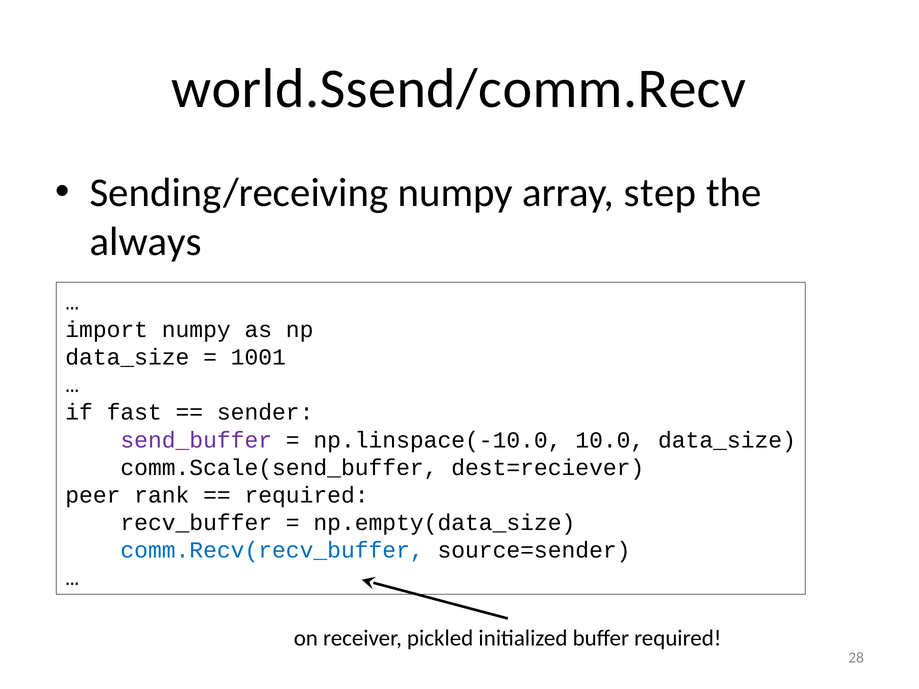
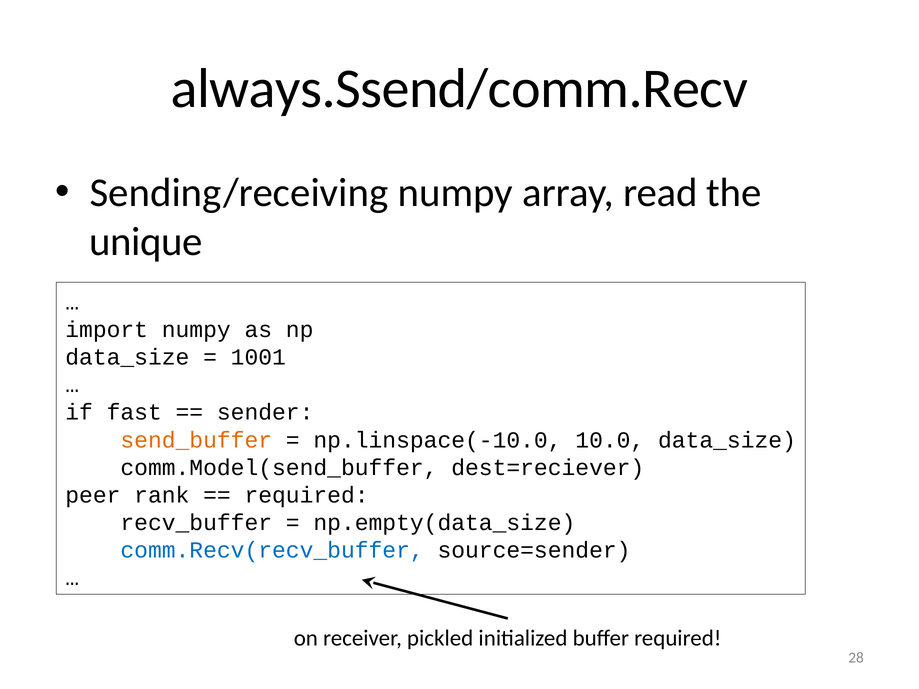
world.Ssend/comm.Recv: world.Ssend/comm.Recv -> always.Ssend/comm.Recv
step: step -> read
always: always -> unique
send_buffer colour: purple -> orange
comm.Scale(send_buffer: comm.Scale(send_buffer -> comm.Model(send_buffer
